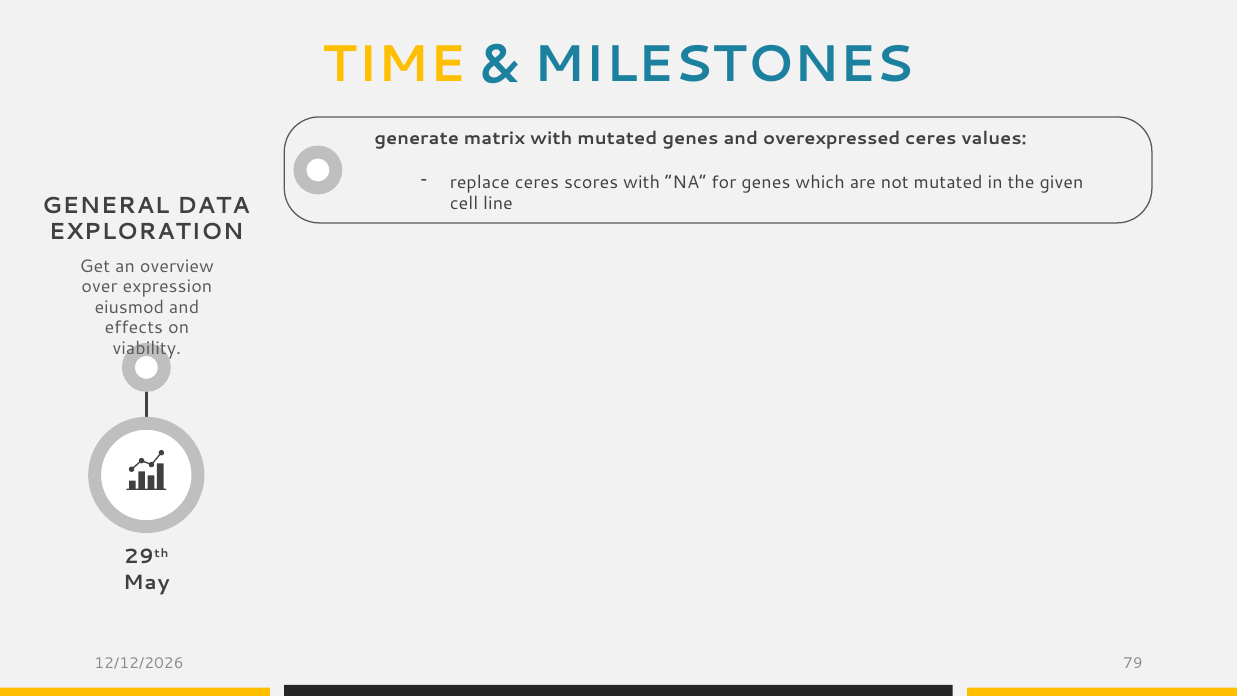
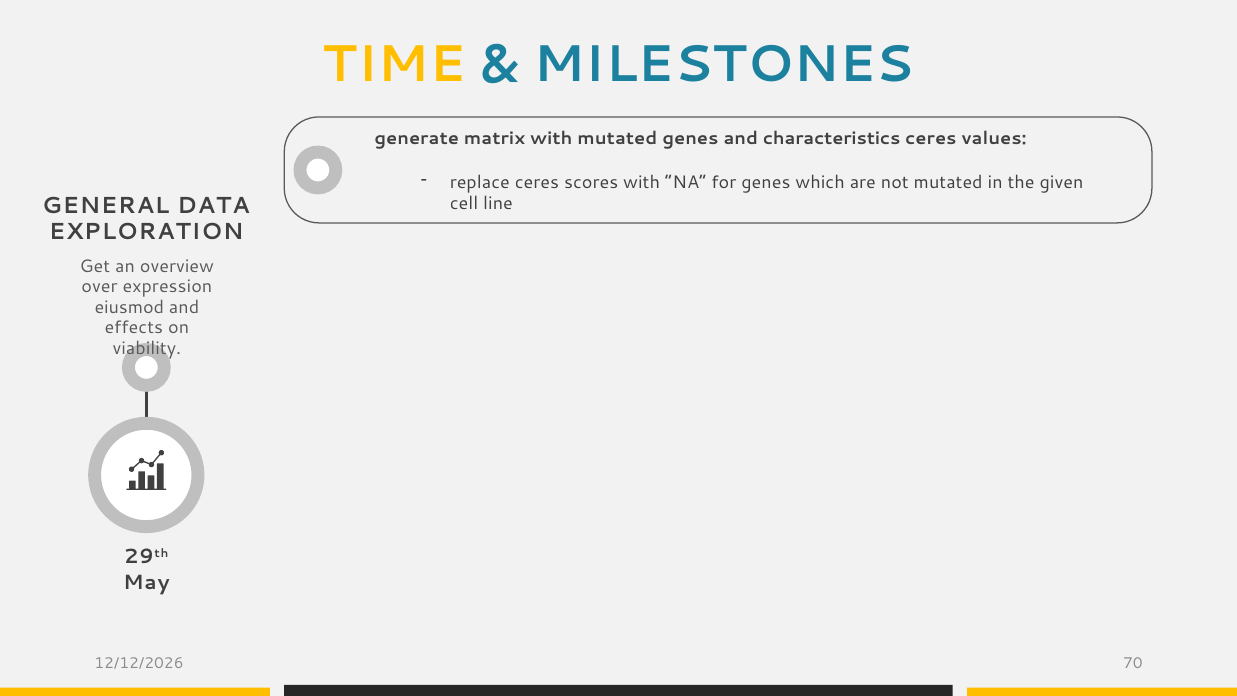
overexpressed: overexpressed -> characteristics
79: 79 -> 70
